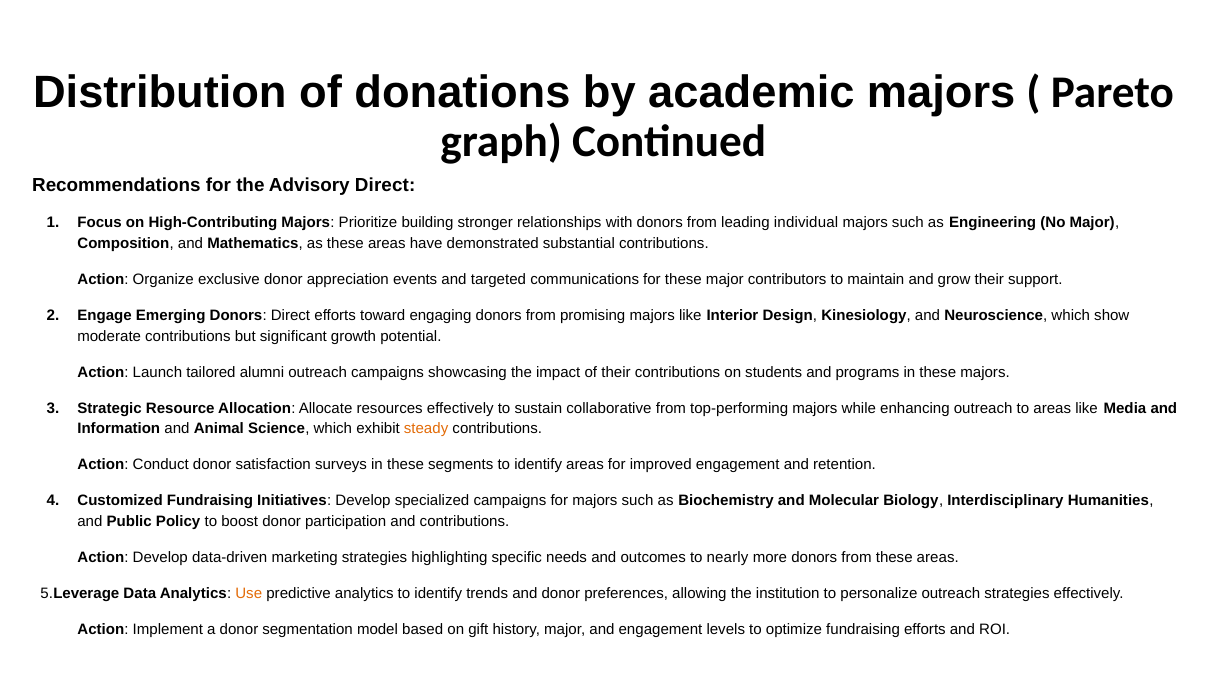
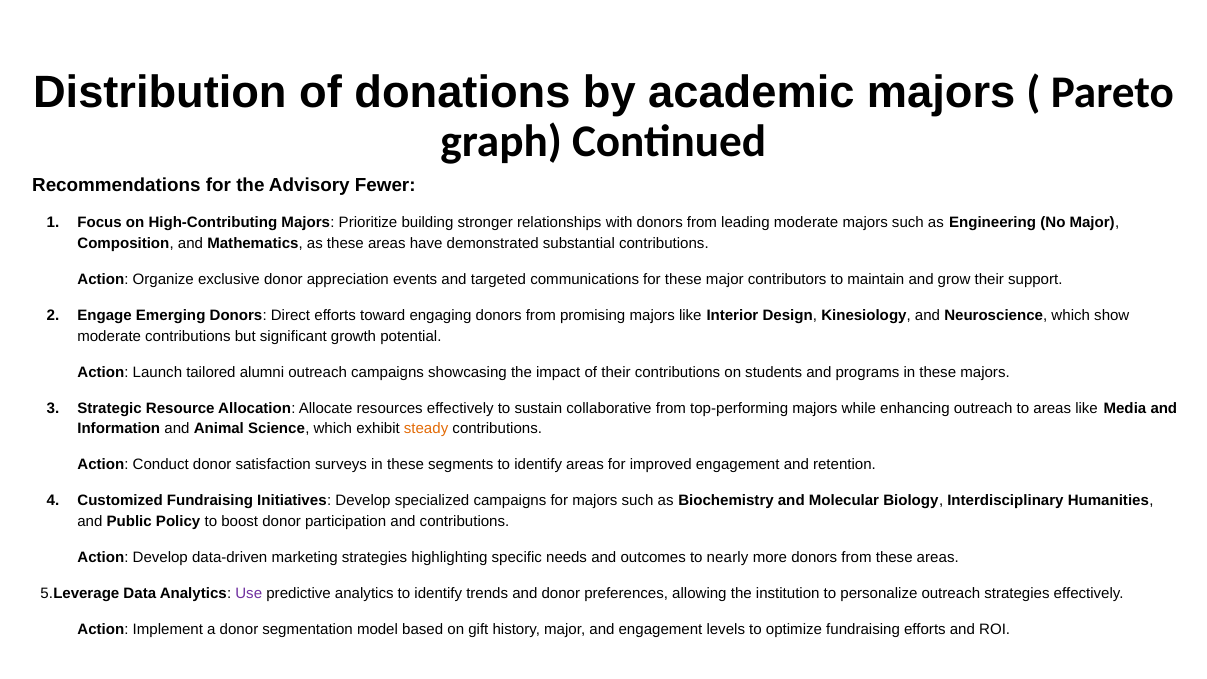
Advisory Direct: Direct -> Fewer
leading individual: individual -> moderate
Use colour: orange -> purple
